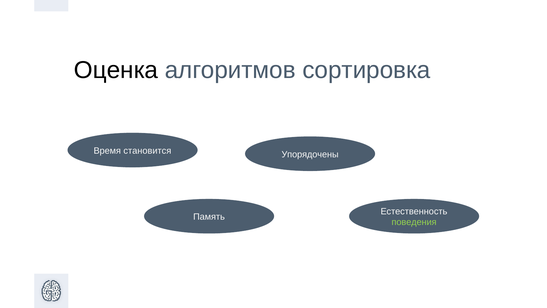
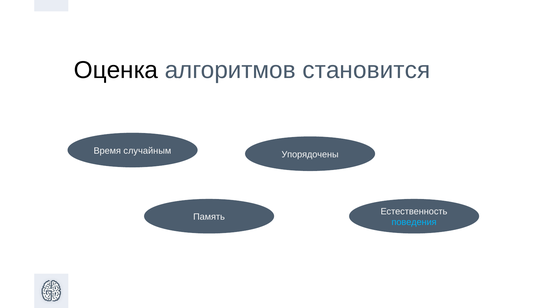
сортировка: сортировка -> становится
становится: становится -> случайным
поведения colour: light green -> light blue
